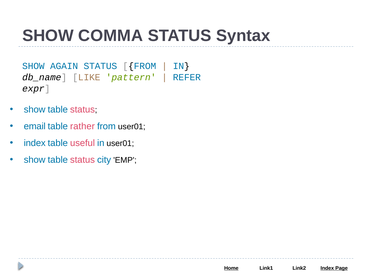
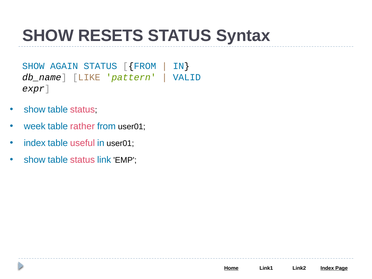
COMMA: COMMA -> RESETS
REFER: REFER -> VALID
email: email -> week
city: city -> link
